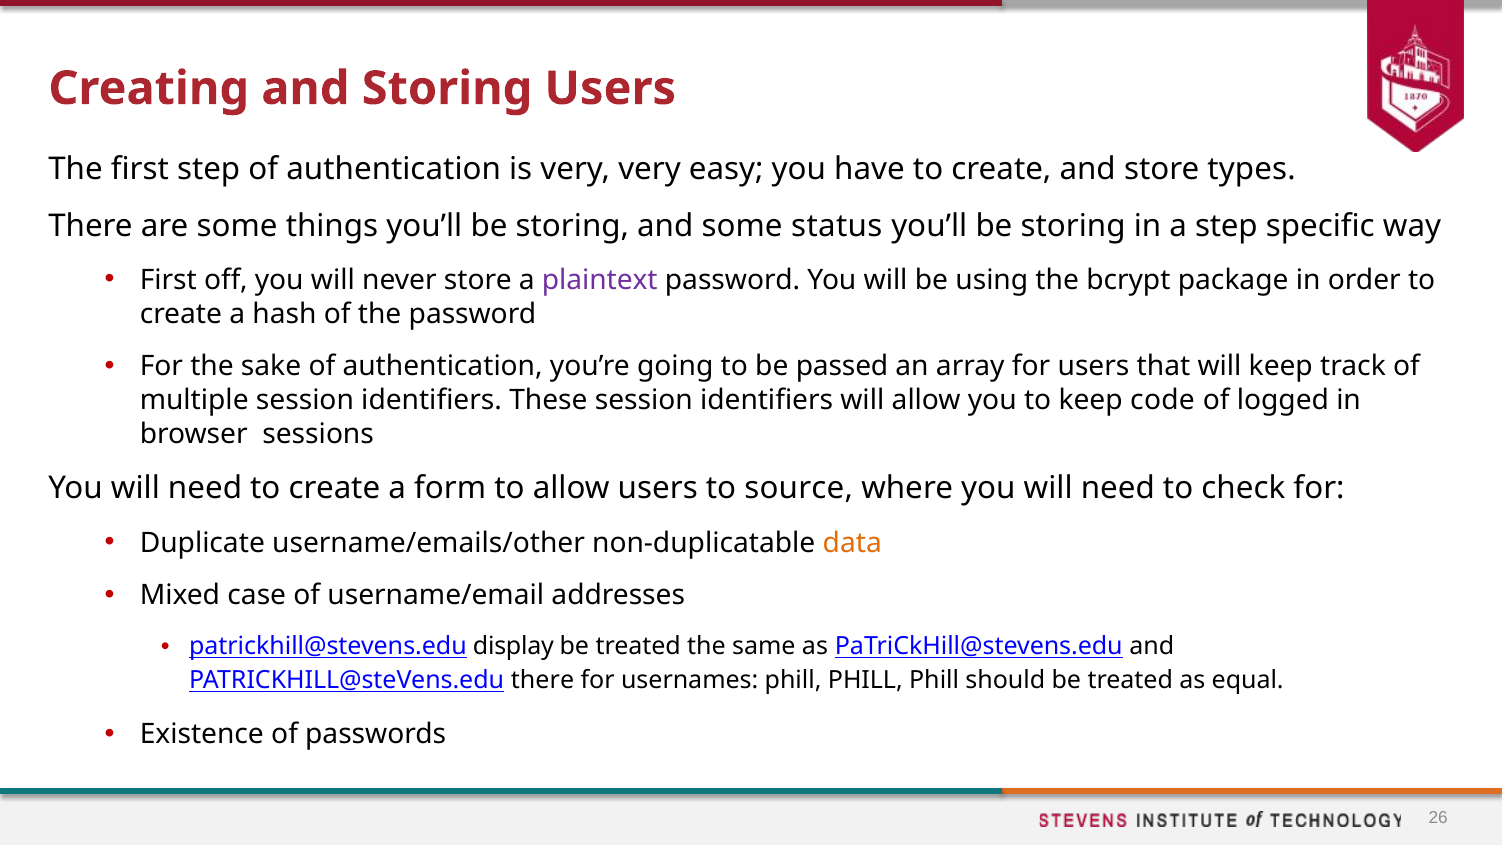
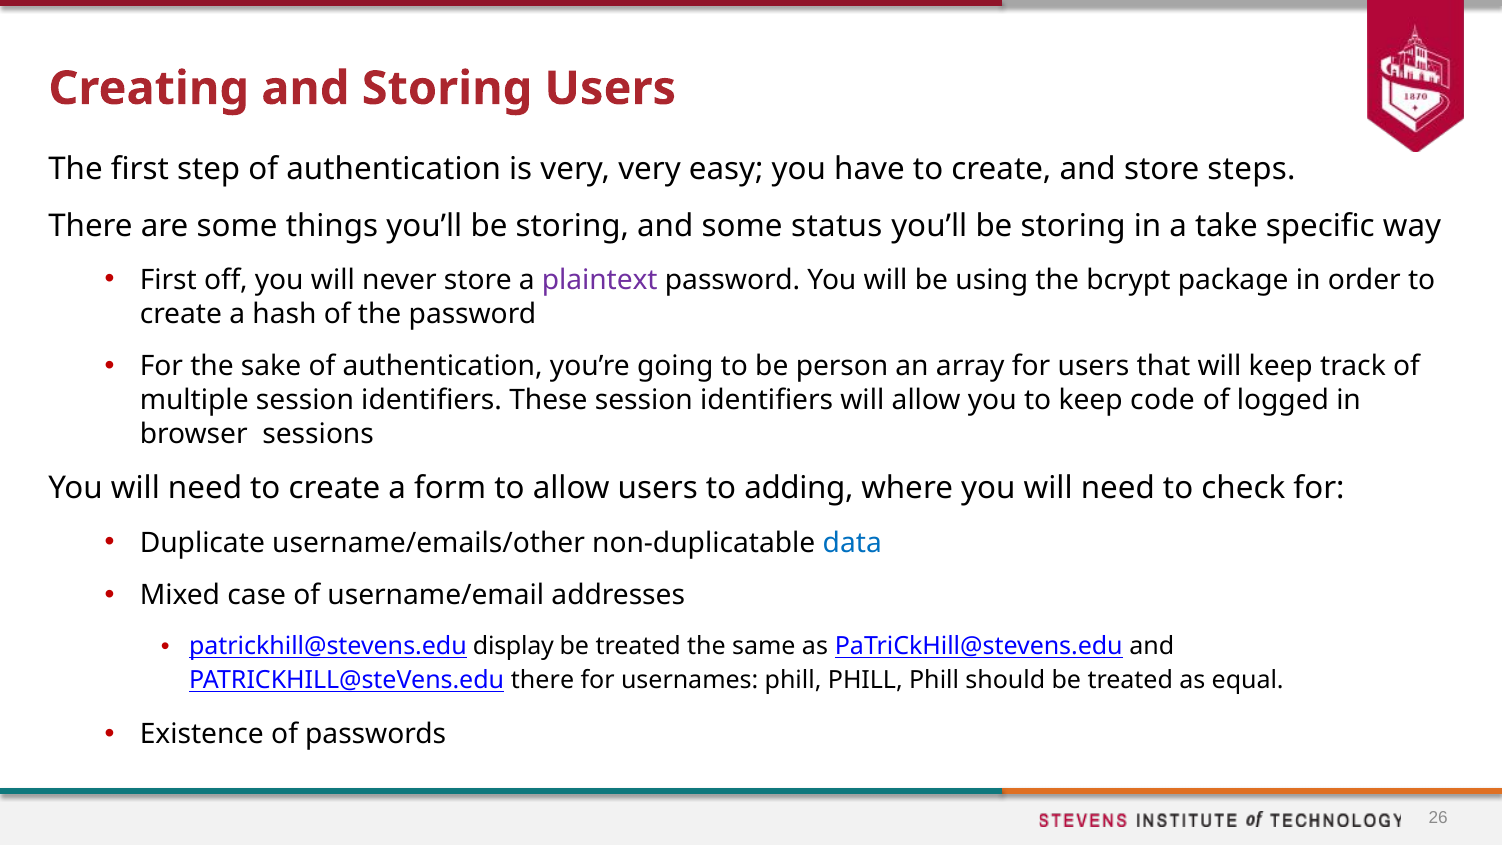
types: types -> steps
a step: step -> take
passed: passed -> person
source: source -> adding
data colour: orange -> blue
